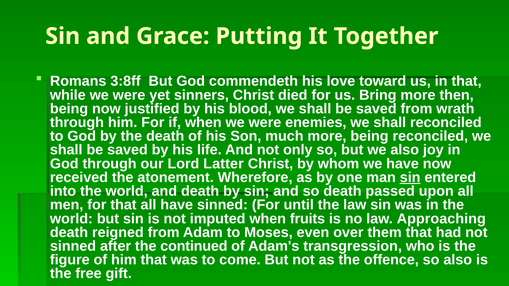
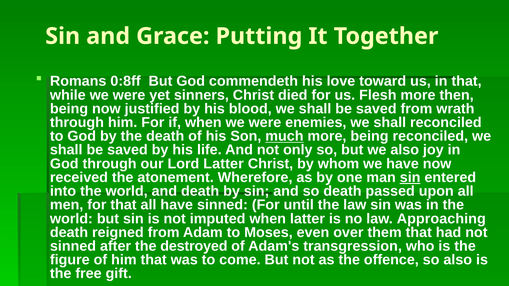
3:8ff: 3:8ff -> 0:8ff
Bring: Bring -> Flesh
much underline: none -> present
when fruits: fruits -> latter
continued: continued -> destroyed
